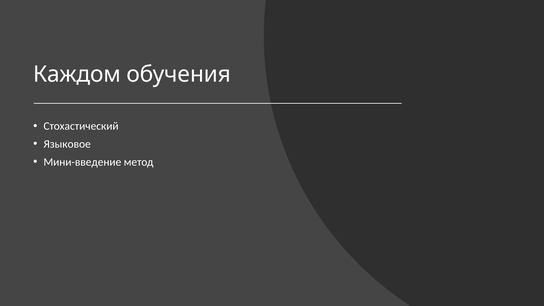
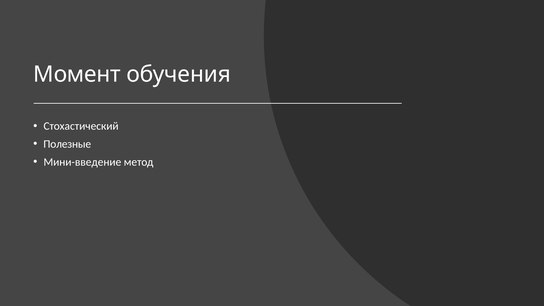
Каждом: Каждом -> Момент
Языковое: Языковое -> Полезные
